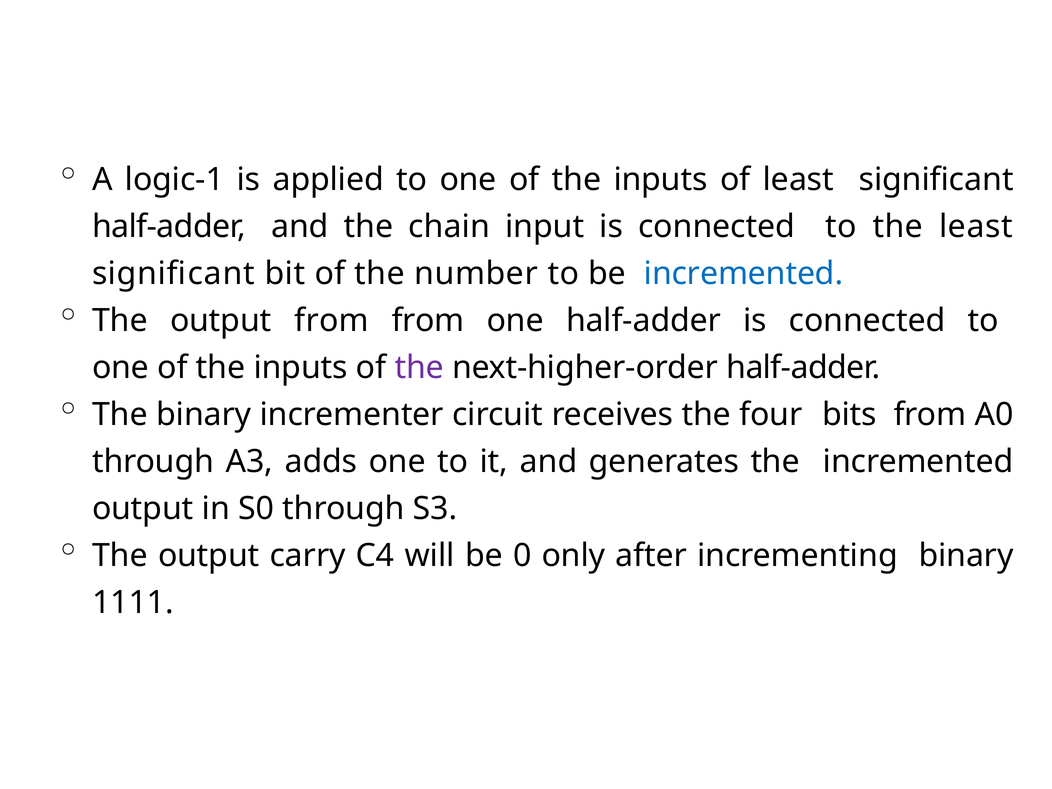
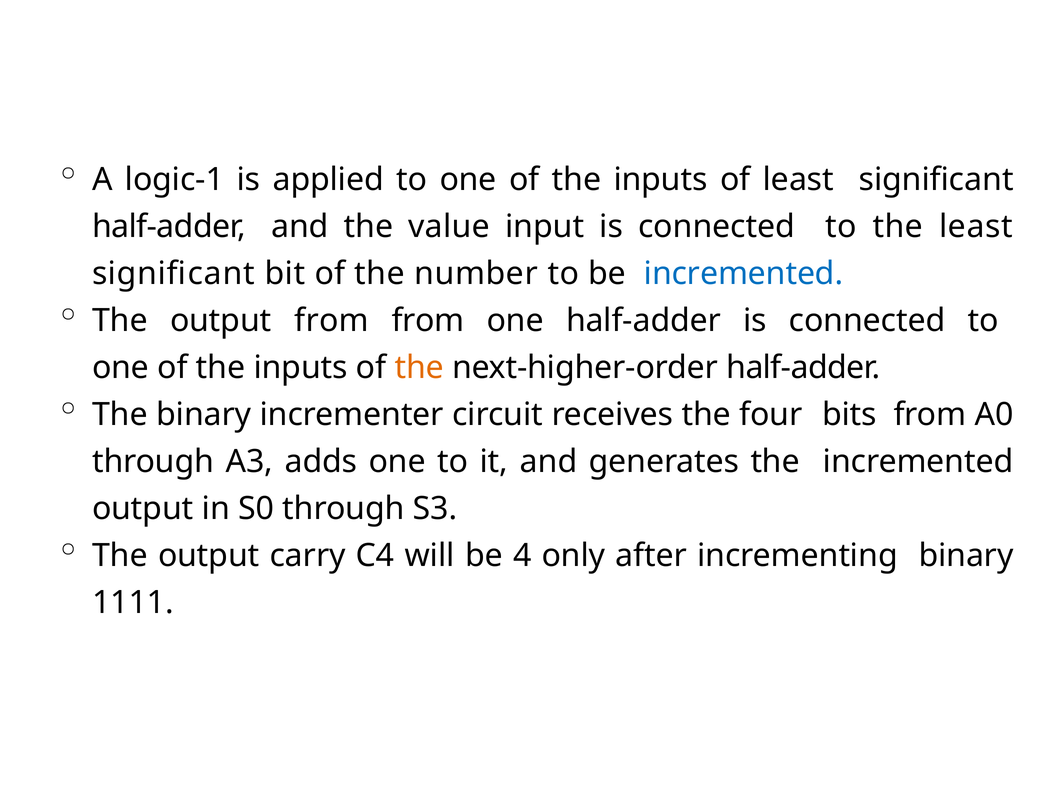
chain: chain -> value
the at (419, 368) colour: purple -> orange
0: 0 -> 4
